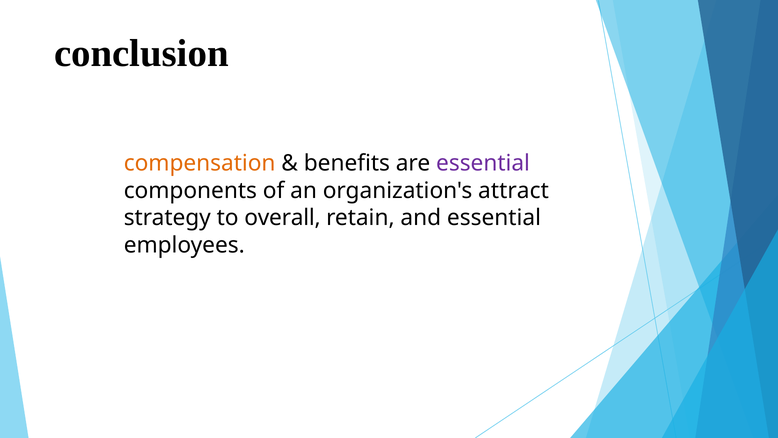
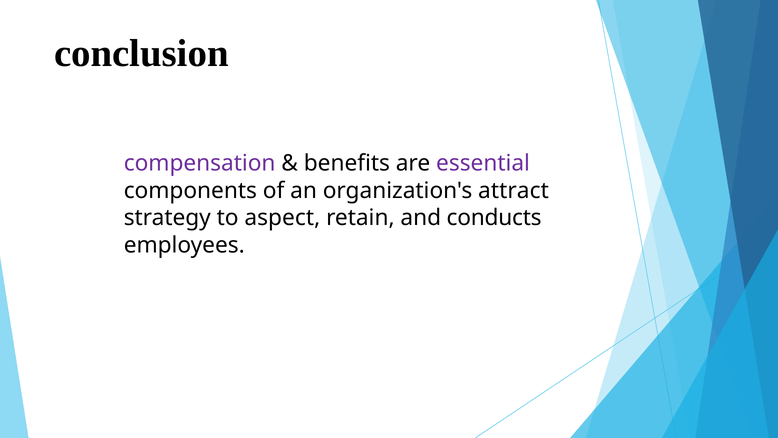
compensation colour: orange -> purple
overall: overall -> aspect
and essential: essential -> conducts
